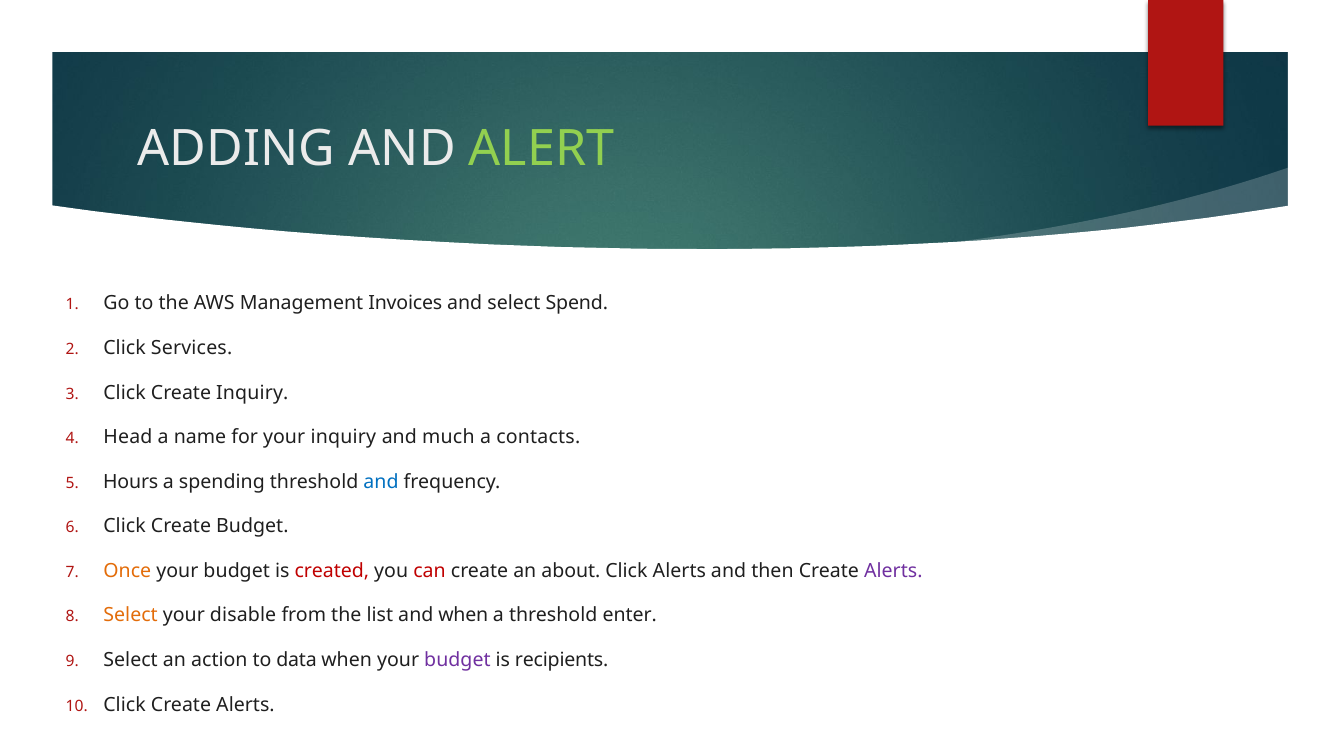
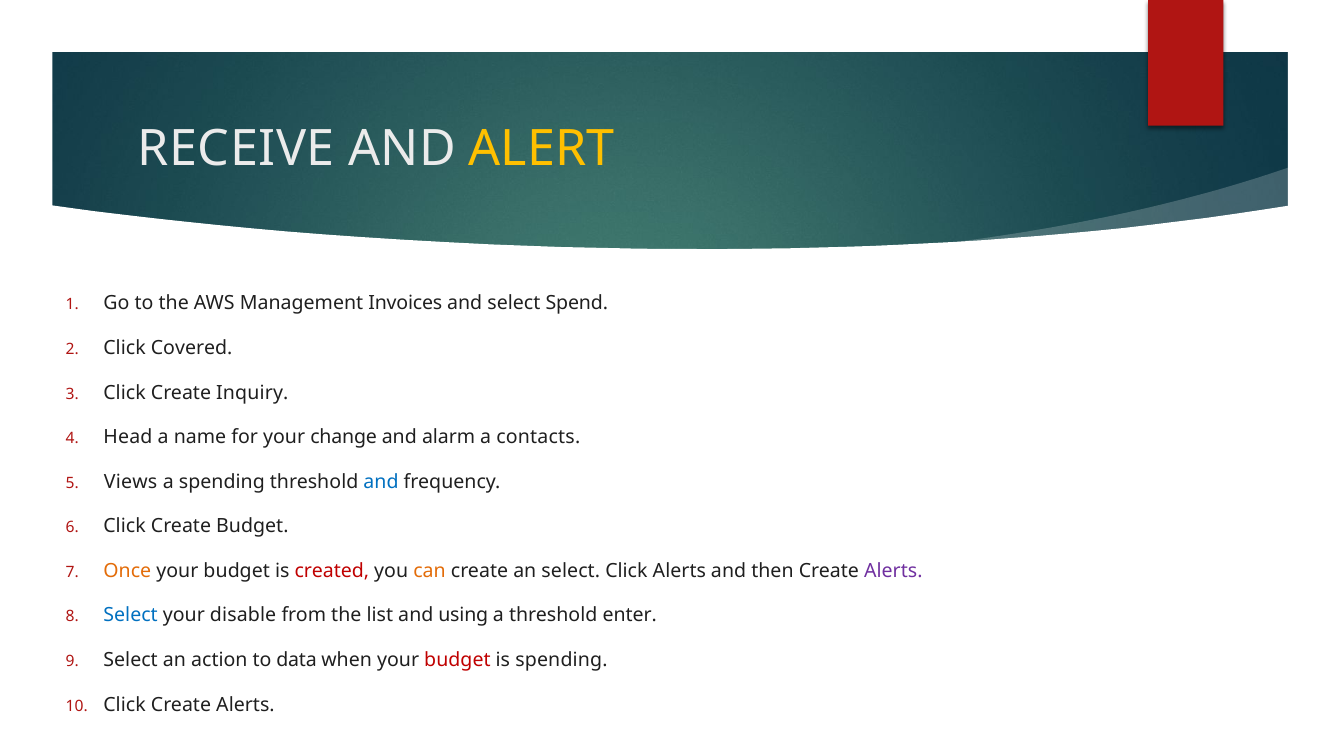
ADDING: ADDING -> RECEIVE
ALERT colour: light green -> yellow
Services: Services -> Covered
your inquiry: inquiry -> change
much: much -> alarm
Hours: Hours -> Views
can colour: red -> orange
an about: about -> select
Select at (131, 616) colour: orange -> blue
and when: when -> using
budget at (457, 660) colour: purple -> red
is recipients: recipients -> spending
